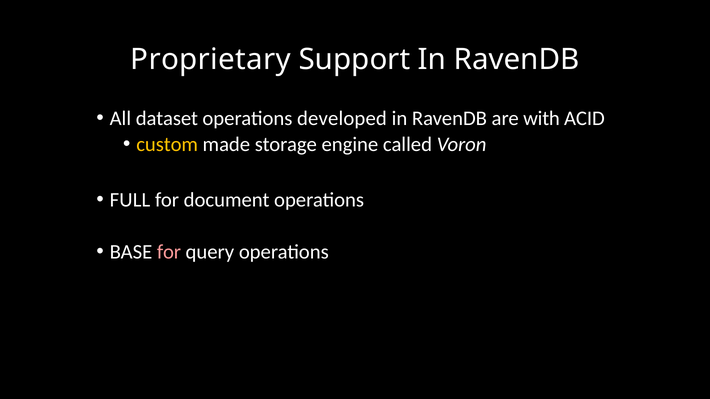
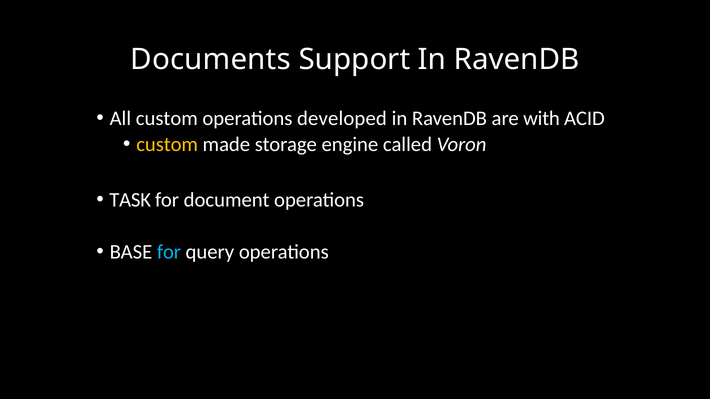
Proprietary: Proprietary -> Documents
All dataset: dataset -> custom
FULL: FULL -> TASK
for at (169, 252) colour: pink -> light blue
